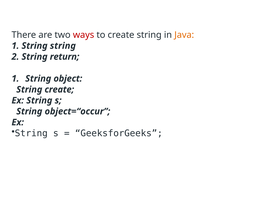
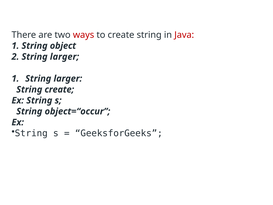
Java colour: orange -> red
String string: string -> object
2 String return: return -> larger
1 String object: object -> larger
